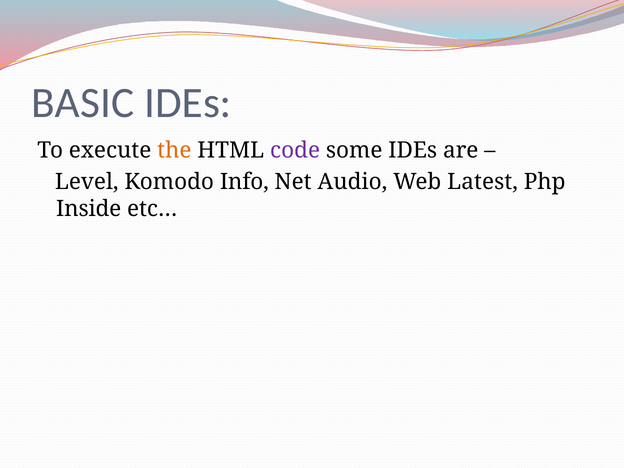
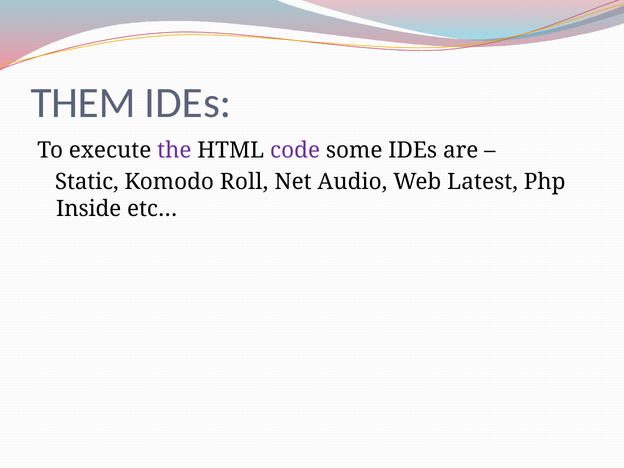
BASIC: BASIC -> THEM
the colour: orange -> purple
Level: Level -> Static
Info: Info -> Roll
